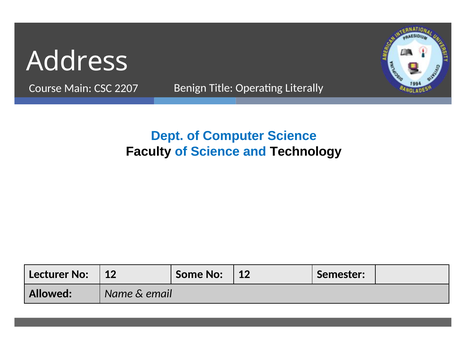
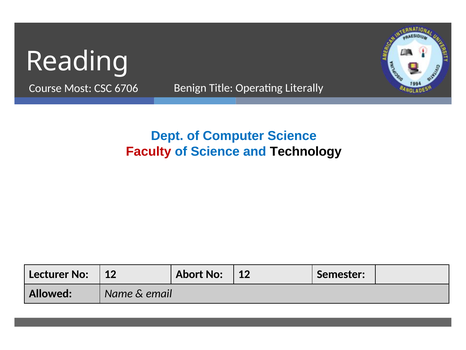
Address: Address -> Reading
Main: Main -> Most
2207: 2207 -> 6706
Faculty colour: black -> red
Some: Some -> Abort
